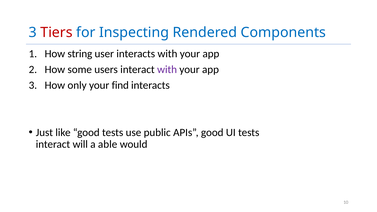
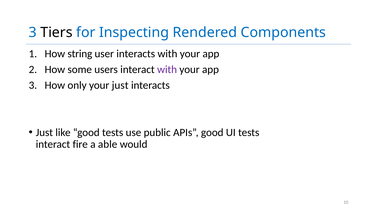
Tiers colour: red -> black
your find: find -> just
will: will -> fire
